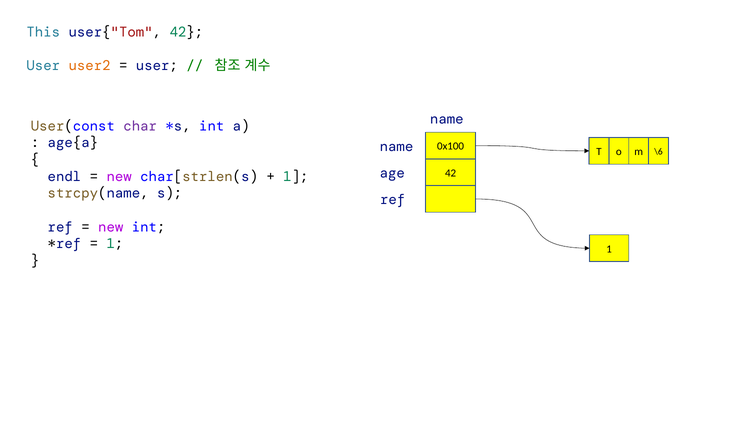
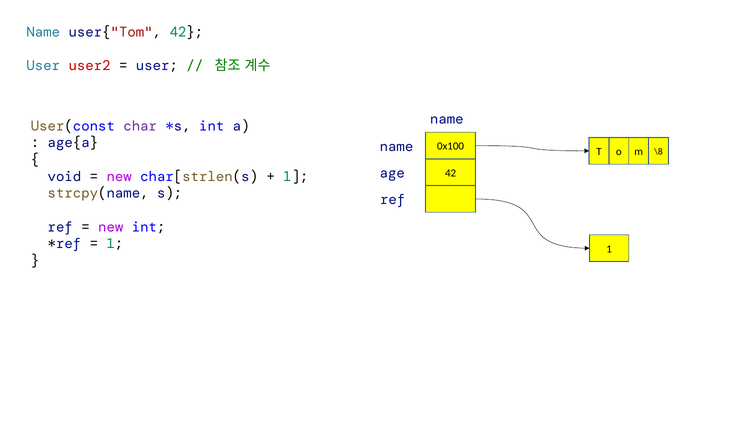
This at (43, 32): This -> Name
user2 colour: orange -> red
\6: \6 -> \8
endl: endl -> void
